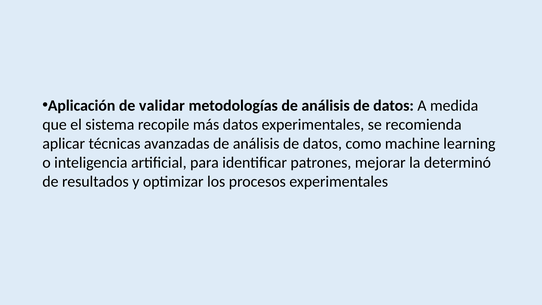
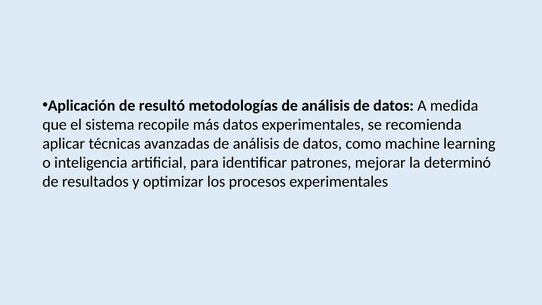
validar: validar -> resultó
